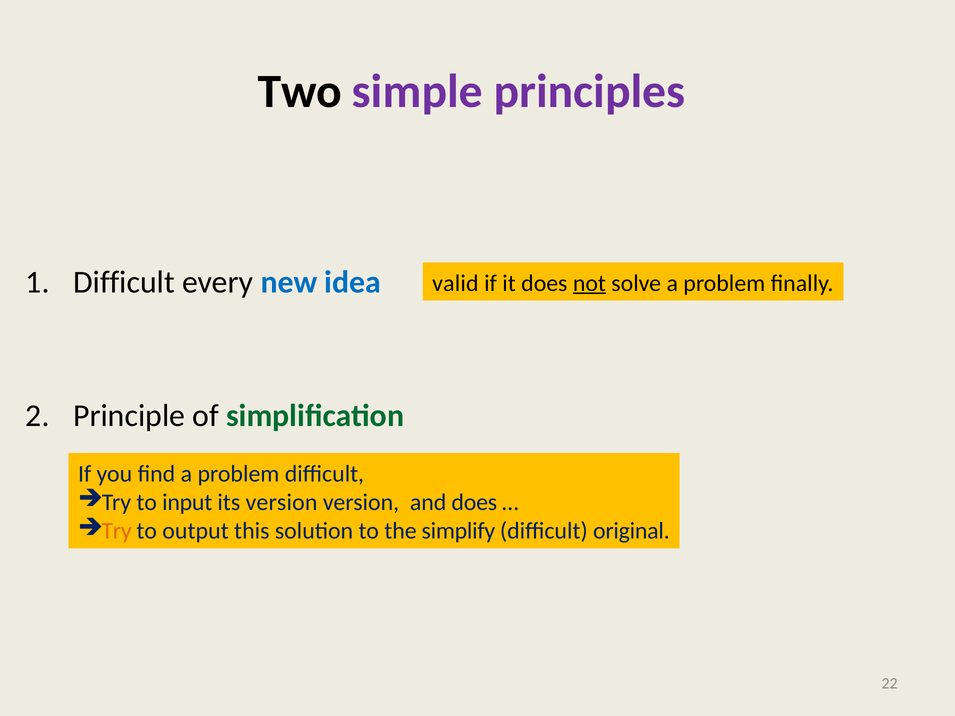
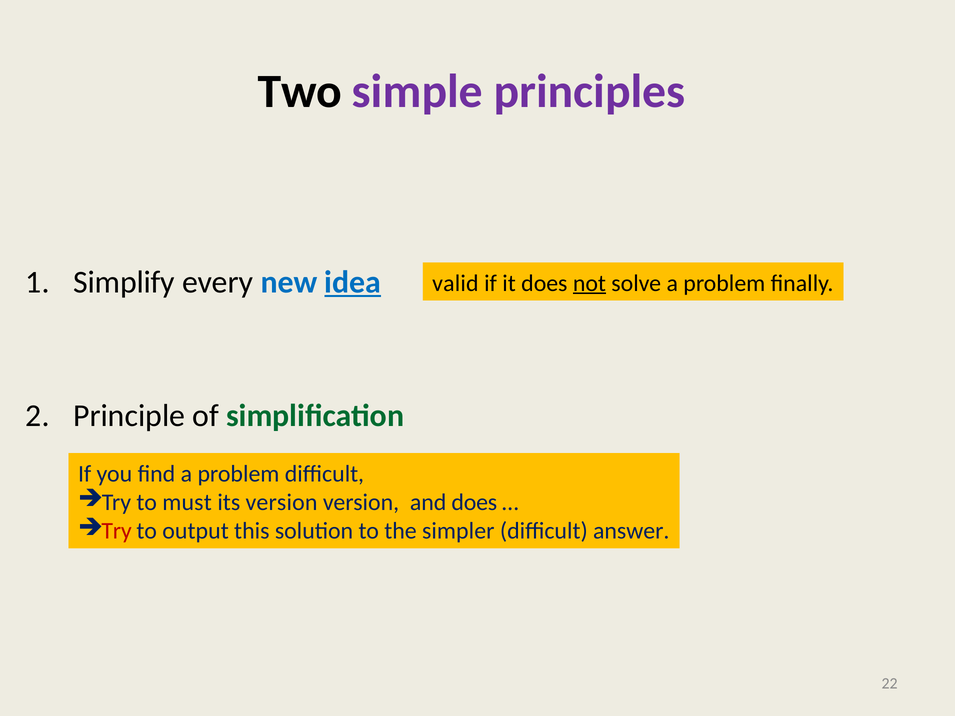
Difficult at (124, 282): Difficult -> Simplify
idea underline: none -> present
input: input -> must
Try at (117, 531) colour: orange -> red
simplify: simplify -> simpler
original: original -> answer
